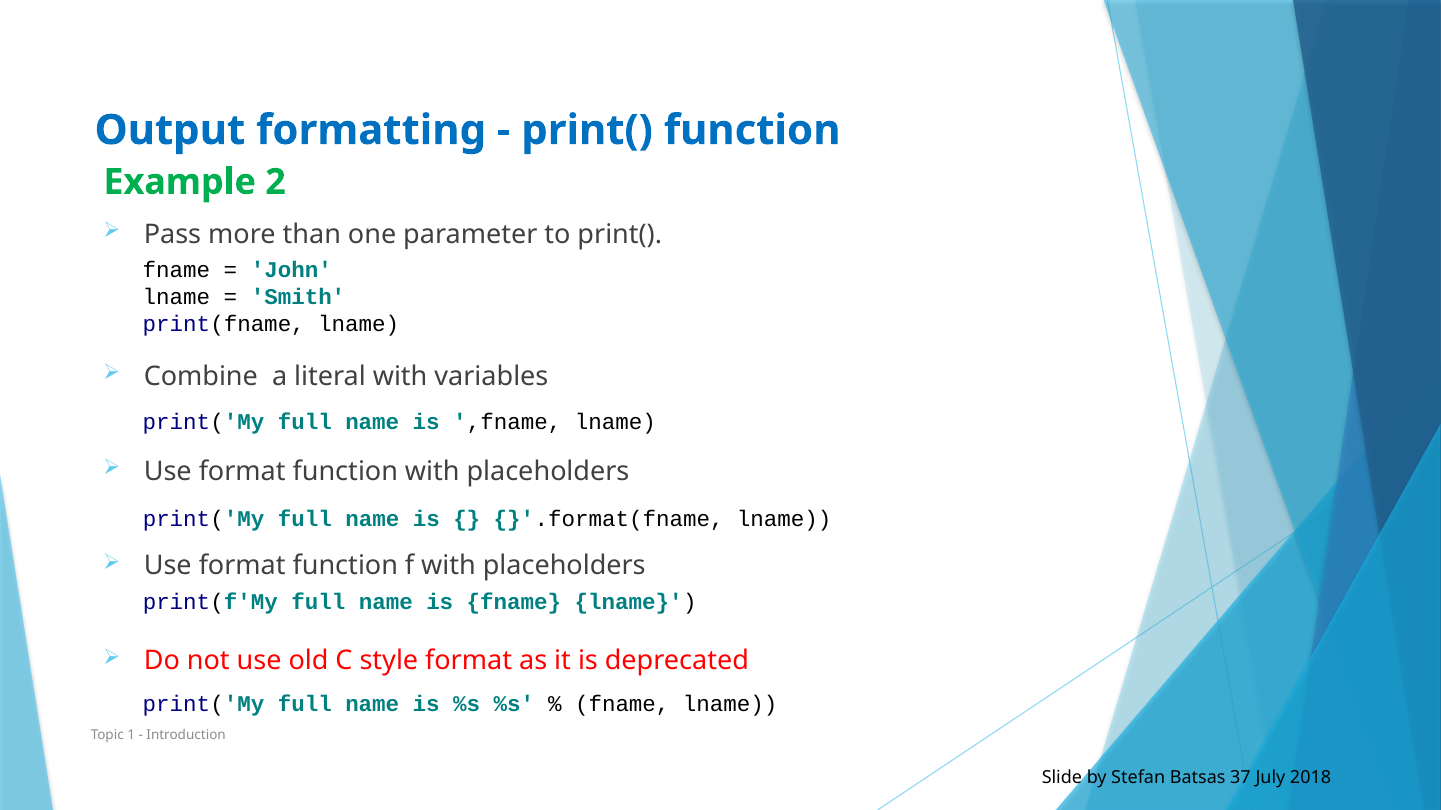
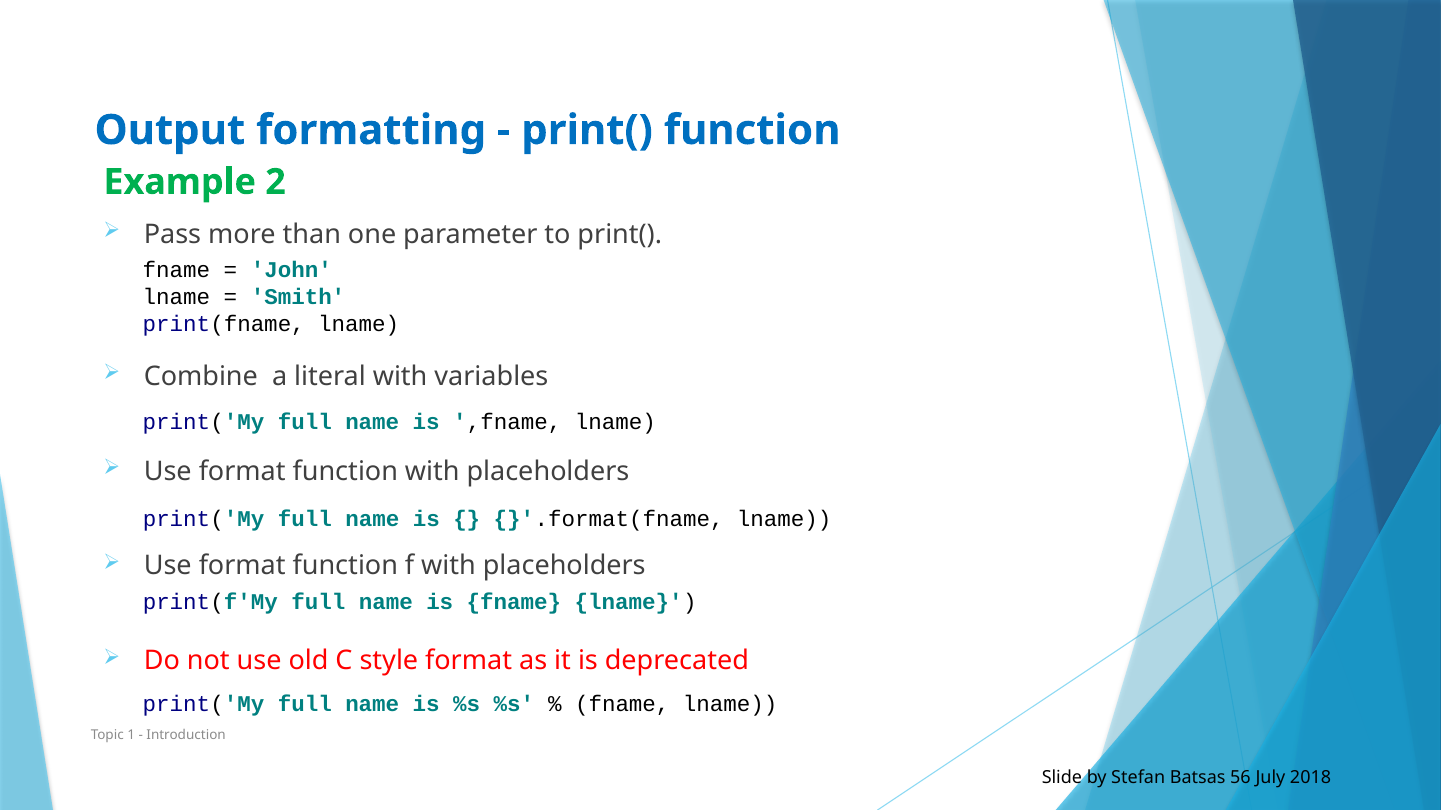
37: 37 -> 56
